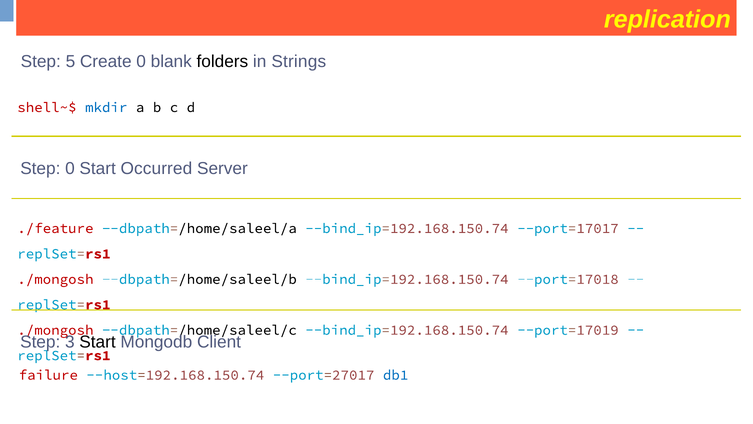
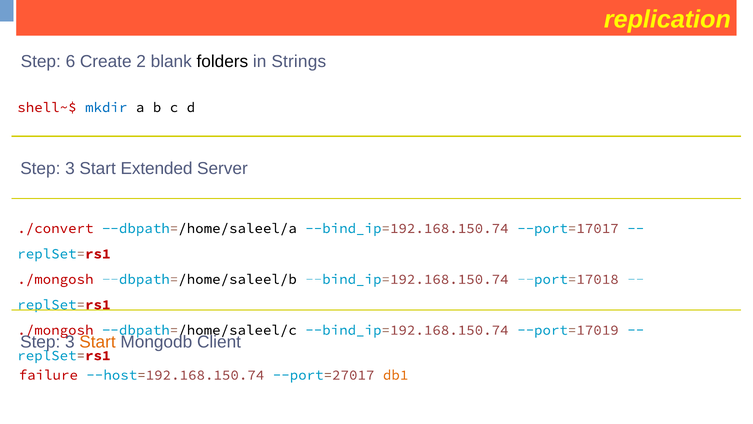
5: 5 -> 6
Create 0: 0 -> 2
0 at (70, 168): 0 -> 3
Occurred: Occurred -> Extended
./feature: ./feature -> ./convert
Start at (98, 342) colour: black -> orange
db1 colour: blue -> orange
